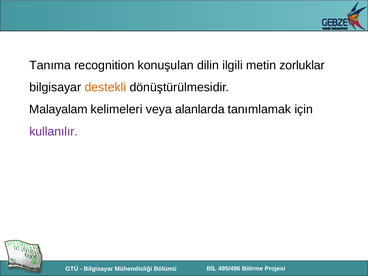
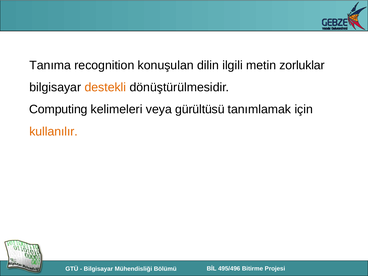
Malayalam: Malayalam -> Computing
alanlarda: alanlarda -> gürültüsü
kullanılır colour: purple -> orange
